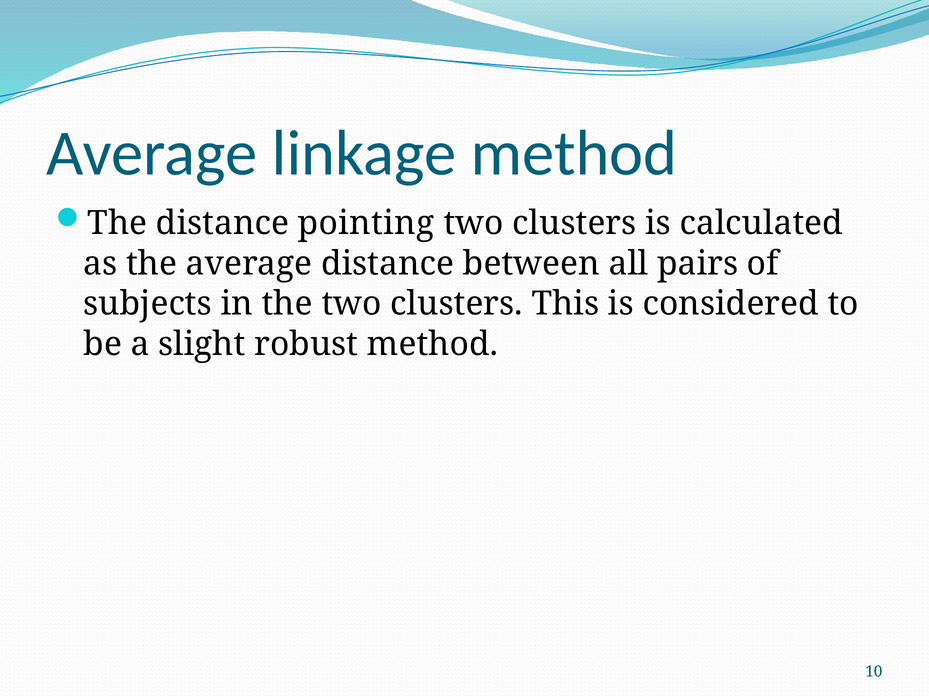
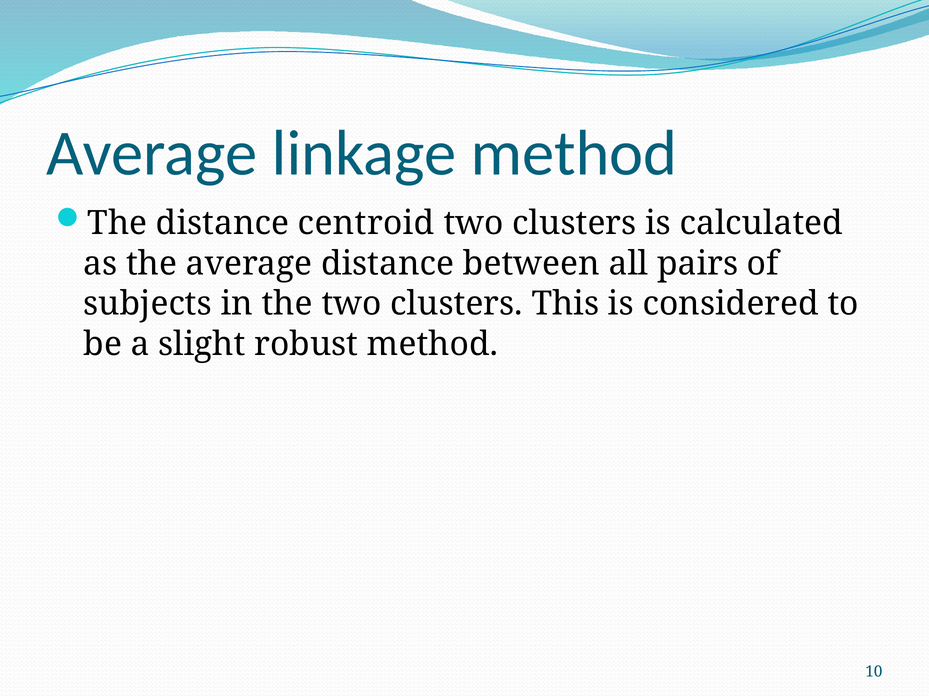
pointing: pointing -> centroid
